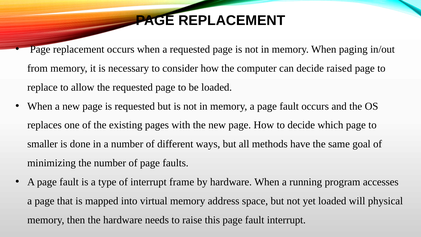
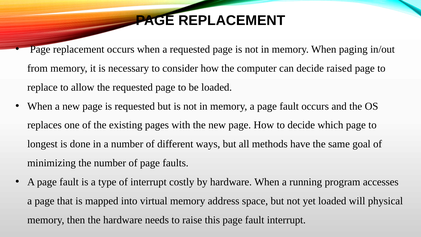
smaller: smaller -> longest
frame: frame -> costly
